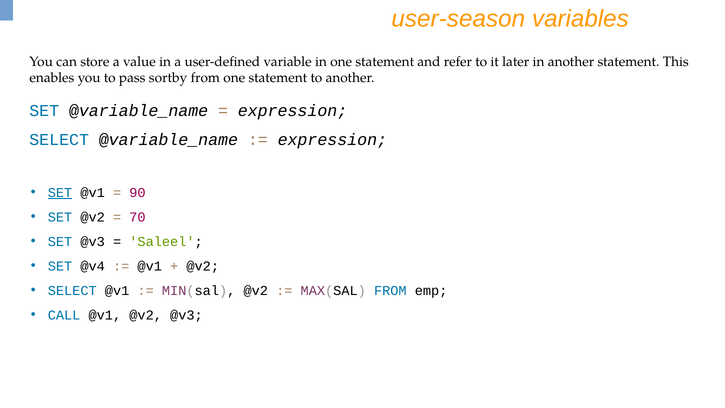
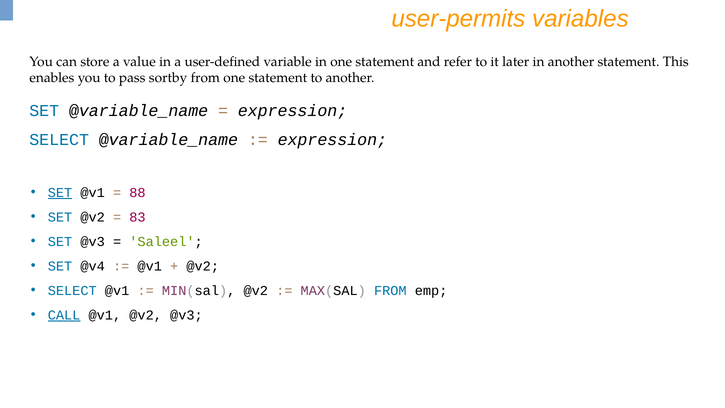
user-season: user-season -> user-permits
90: 90 -> 88
70: 70 -> 83
CALL underline: none -> present
